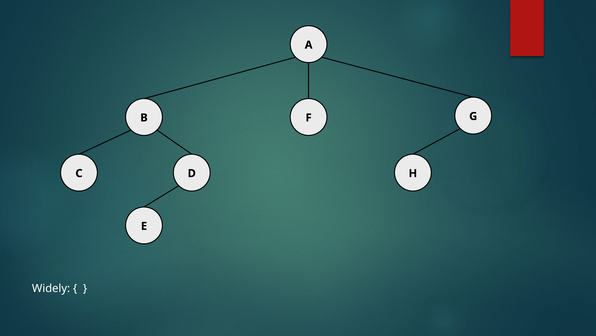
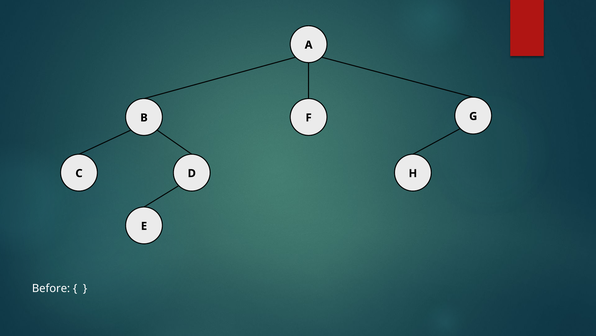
Widely: Widely -> Before
